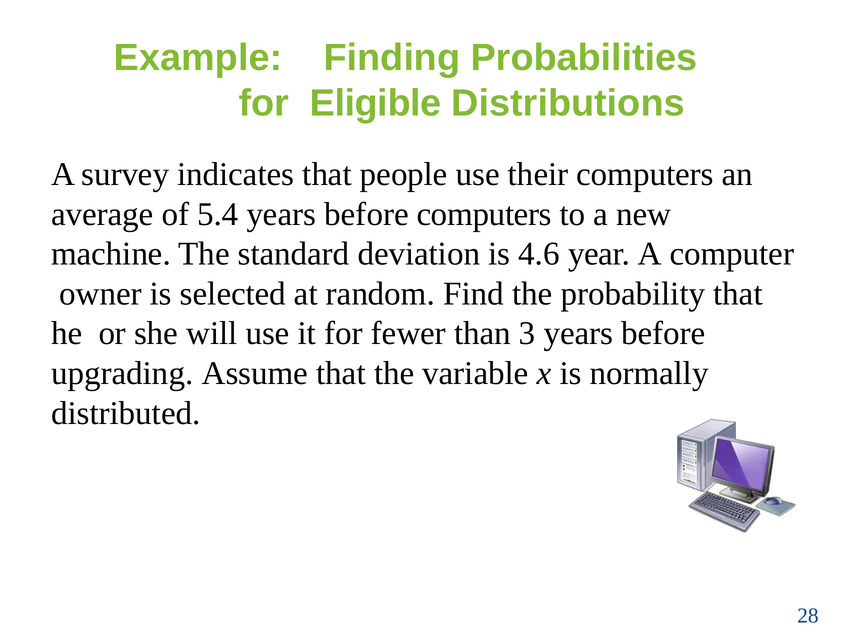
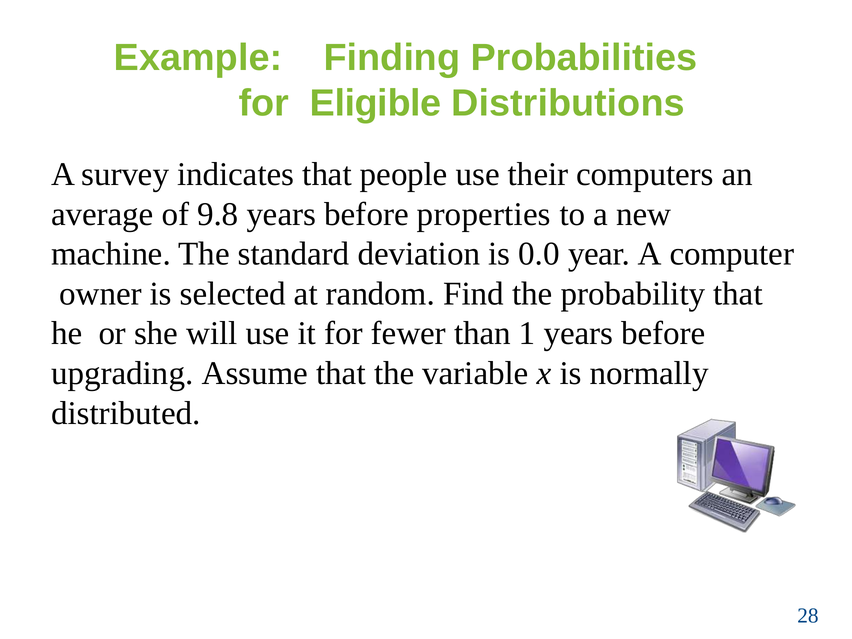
5.4: 5.4 -> 9.8
before computers: computers -> properties
4.6: 4.6 -> 0.0
3: 3 -> 1
